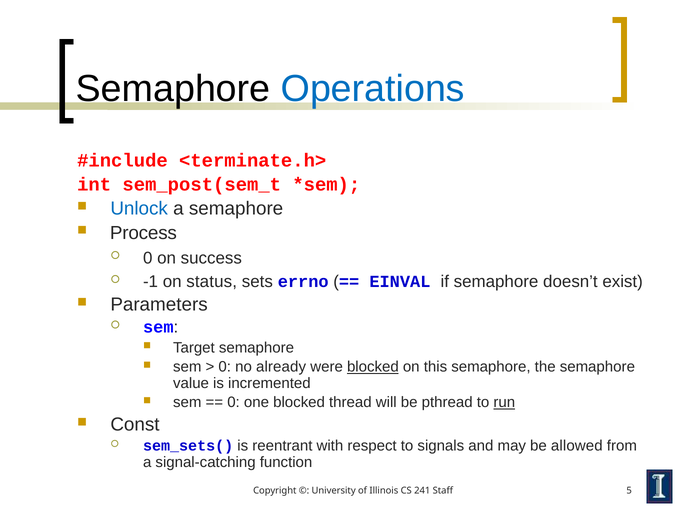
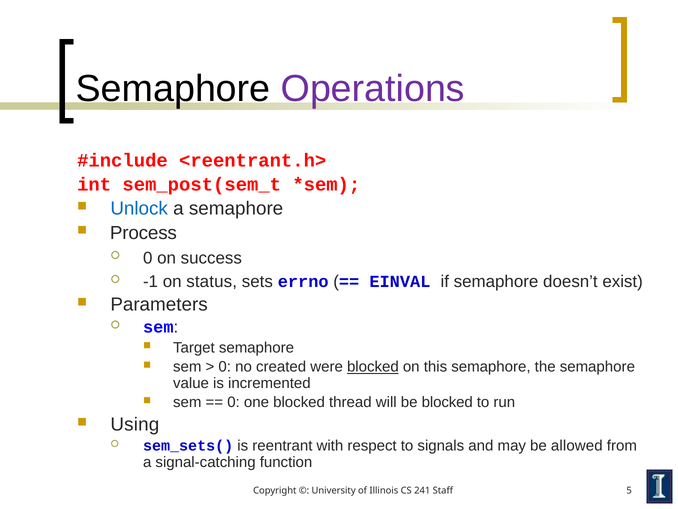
Operations colour: blue -> purple
<terminate.h>: <terminate.h> -> <reentrant.h>
already: already -> created
be pthread: pthread -> blocked
run underline: present -> none
Const: Const -> Using
